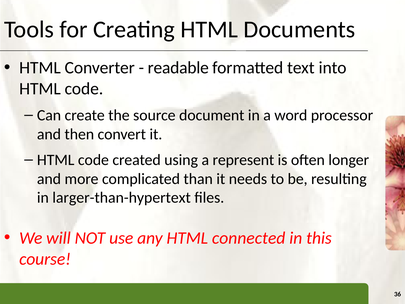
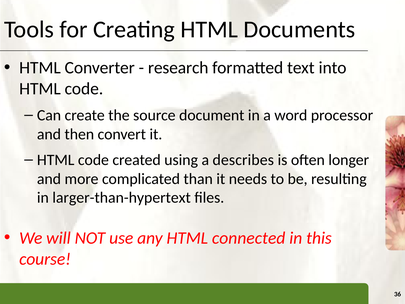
readable: readable -> research
represent: represent -> describes
